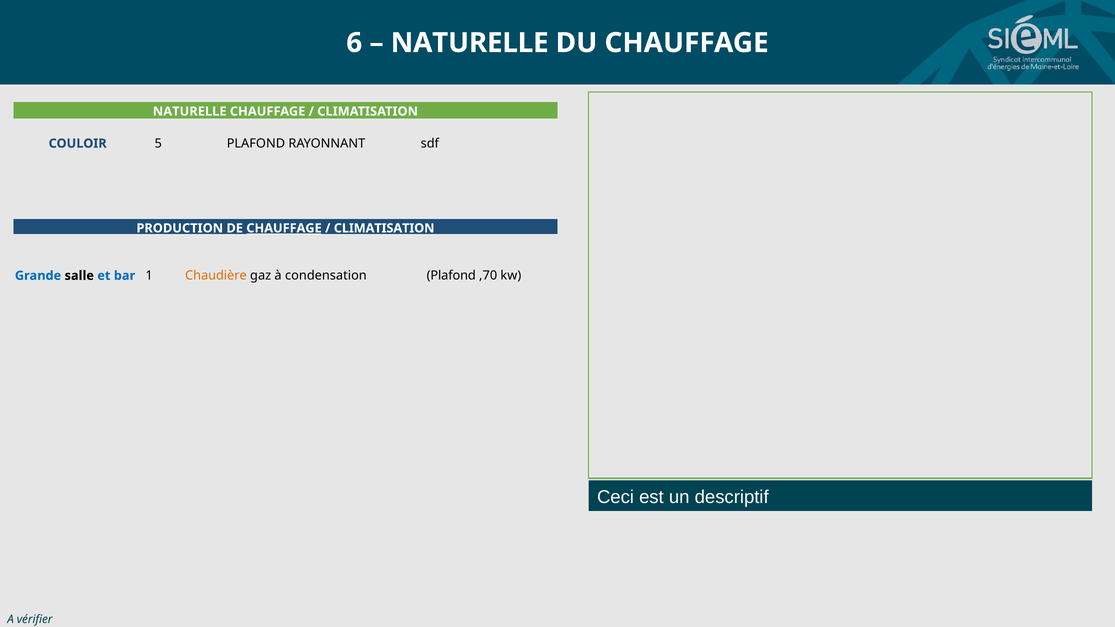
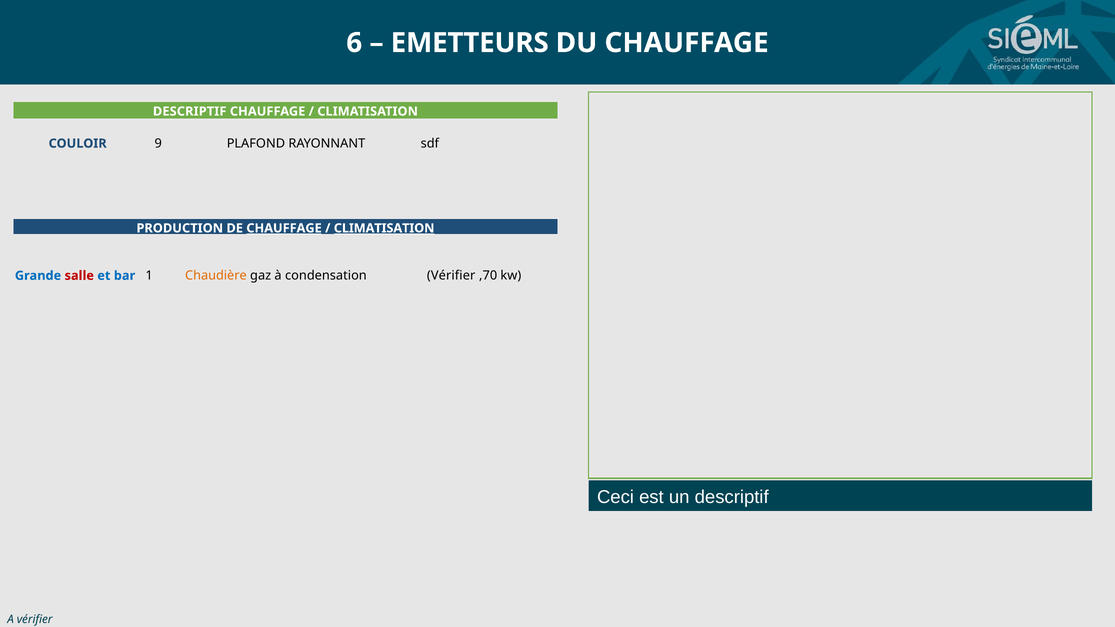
NATURELLE at (470, 43): NATURELLE -> EMETTEURS
NATURELLE at (190, 111): NATURELLE -> DESCRIPTIF
5: 5 -> 9
CLIMATISATION at (384, 228) underline: none -> present
salle colour: black -> red
condensation Plafond: Plafond -> Vérifier
